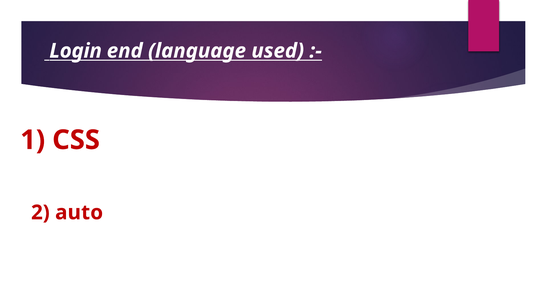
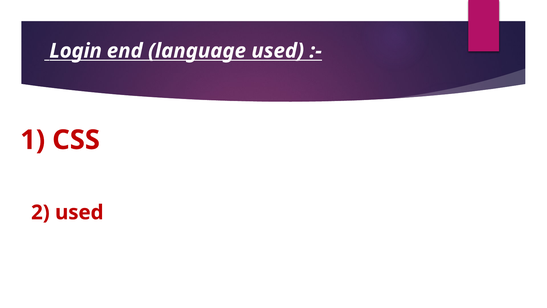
2 auto: auto -> used
